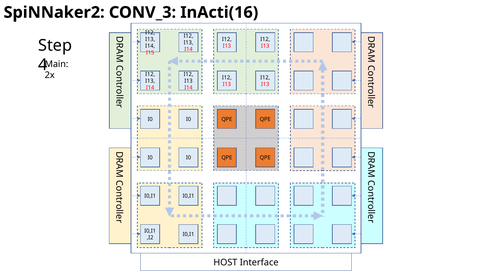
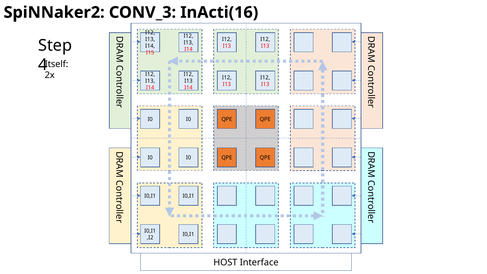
Main: Main -> Itself
